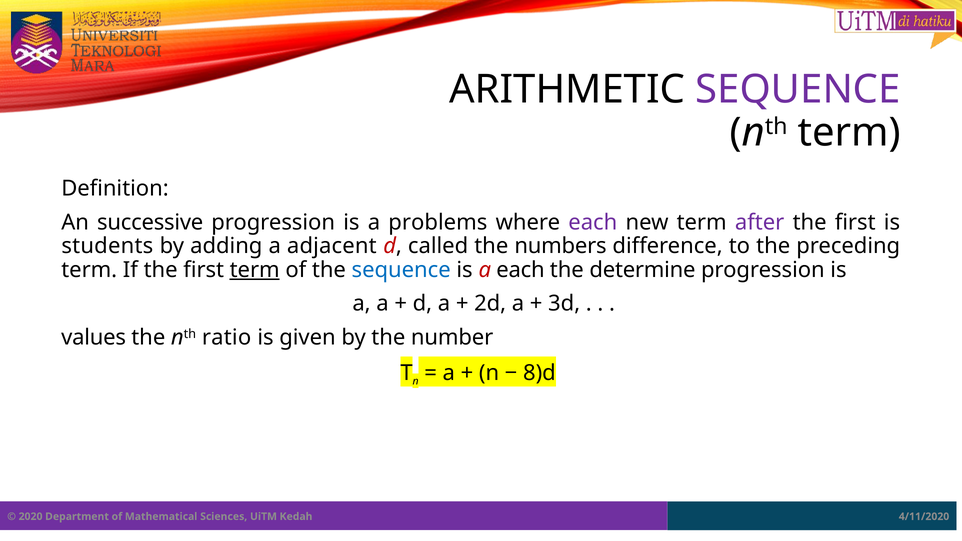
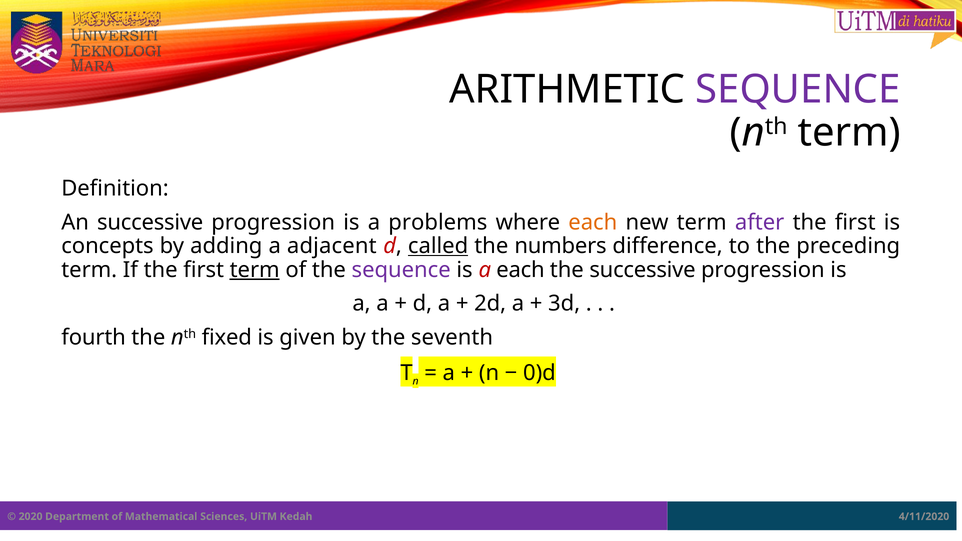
each at (593, 222) colour: purple -> orange
students: students -> concepts
called underline: none -> present
sequence at (401, 270) colour: blue -> purple
the determine: determine -> successive
values: values -> fourth
ratio: ratio -> fixed
number: number -> seventh
8)d: 8)d -> 0)d
